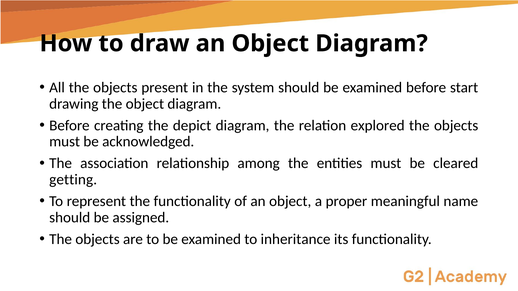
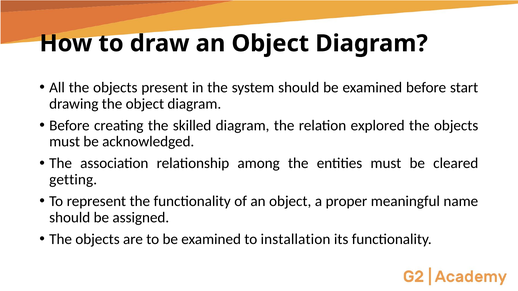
depict: depict -> skilled
inheritance: inheritance -> installation
